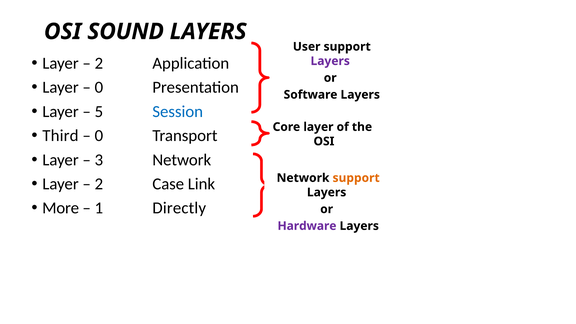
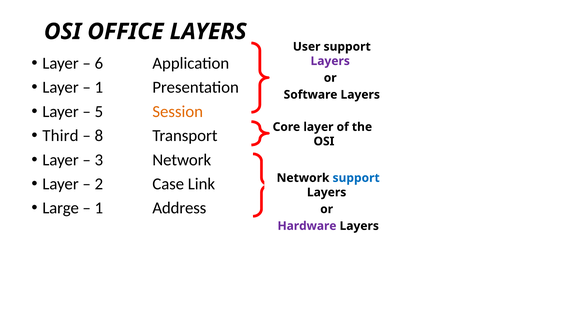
SOUND: SOUND -> OFFICE
2 at (99, 63): 2 -> 6
0 at (99, 87): 0 -> 1
Session colour: blue -> orange
0 at (99, 136): 0 -> 8
support at (356, 178) colour: orange -> blue
More: More -> Large
Directly: Directly -> Address
